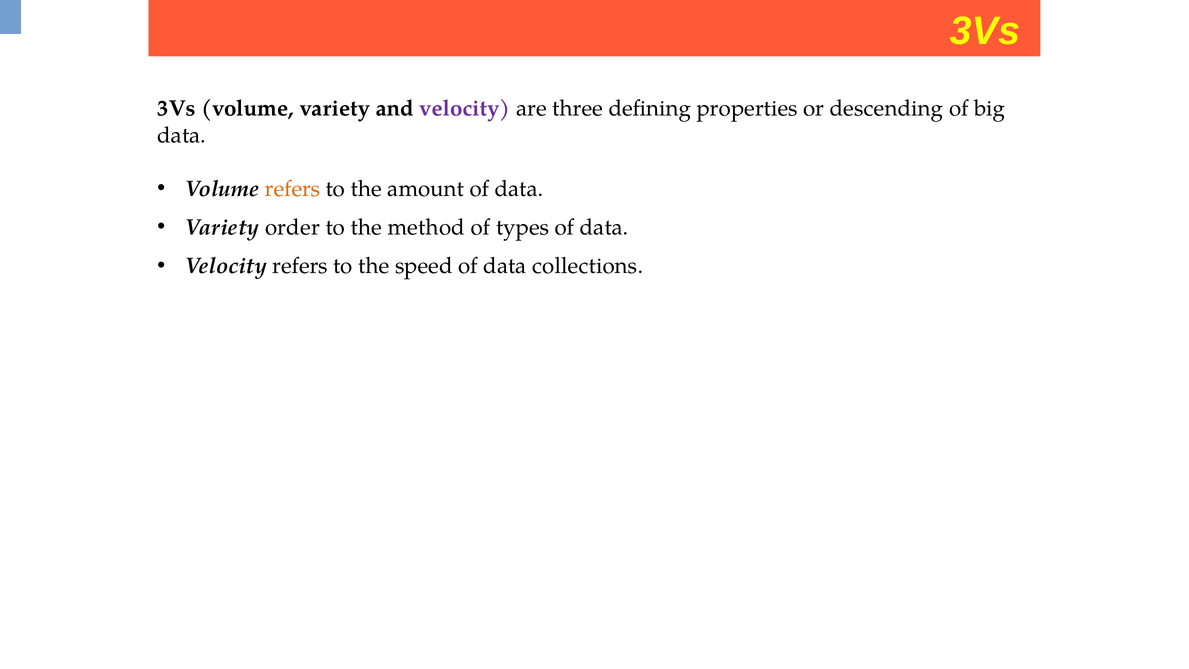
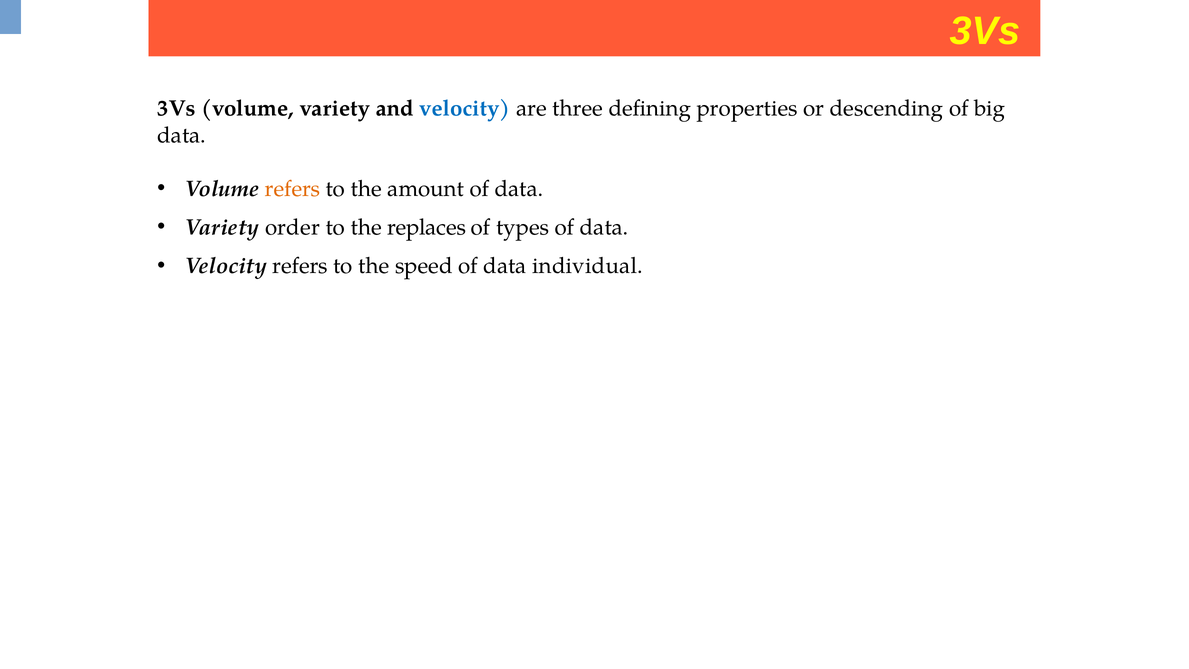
velocity at (465, 108) colour: purple -> blue
method: method -> replaces
collections: collections -> individual
